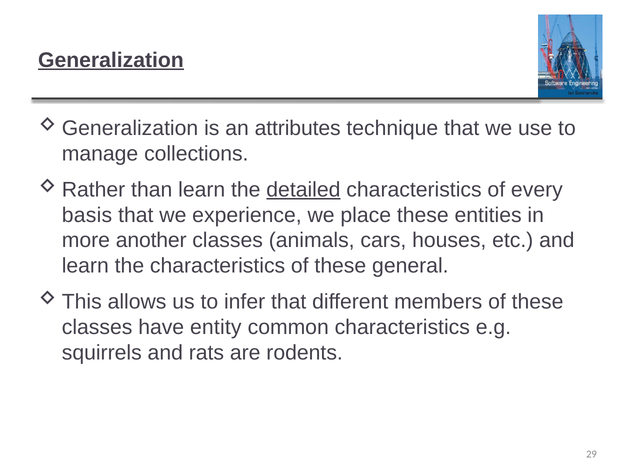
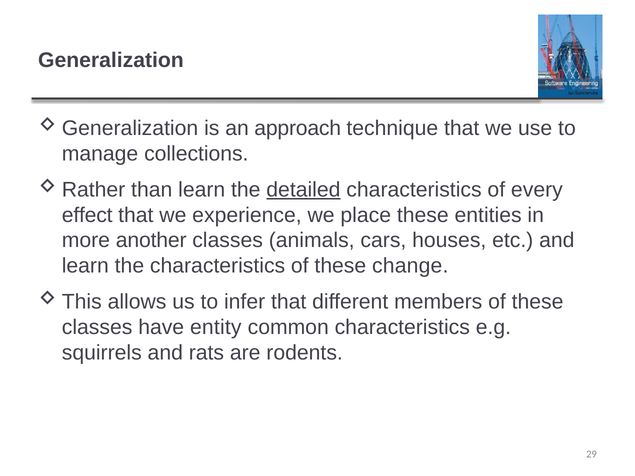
Generalization underline: present -> none
attributes: attributes -> approach
basis: basis -> effect
general: general -> change
